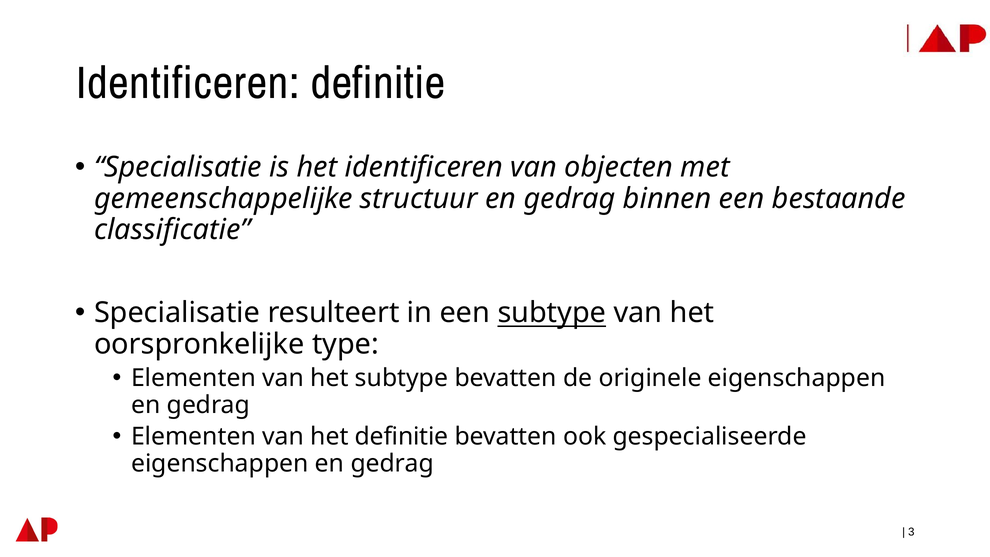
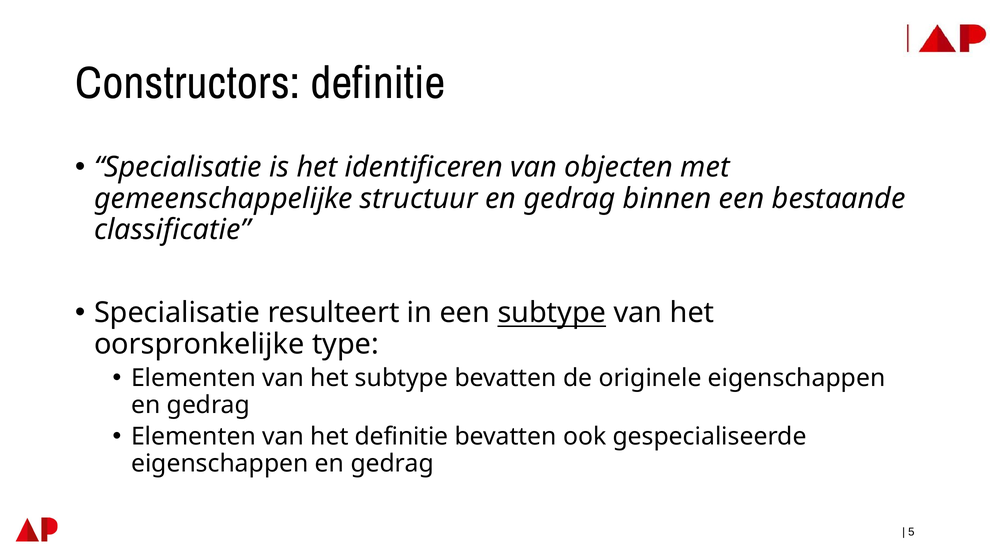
Identificeren at (188, 83): Identificeren -> Constructors
3: 3 -> 5
